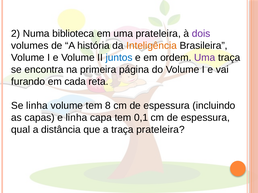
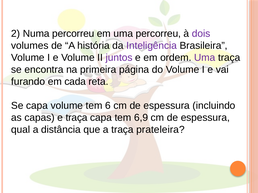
Numa biblioteca: biblioteca -> percorreu
uma prateleira: prateleira -> percorreu
Inteligência colour: orange -> purple
juntos colour: blue -> purple
Se linha: linha -> capa
8: 8 -> 6
e linha: linha -> traça
0,1: 0,1 -> 6,9
